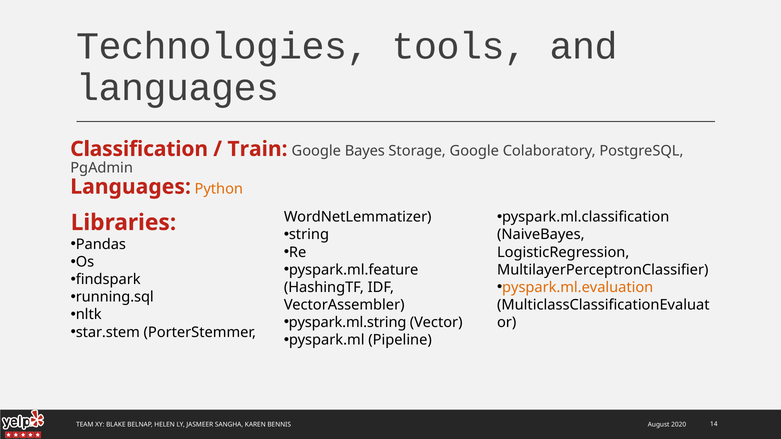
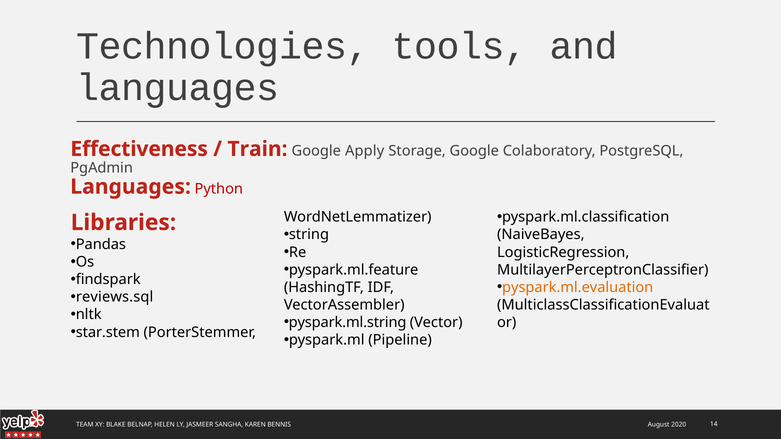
Classification: Classification -> Effectiveness
Bayes: Bayes -> Apply
Python colour: orange -> red
running.sql: running.sql -> reviews.sql
